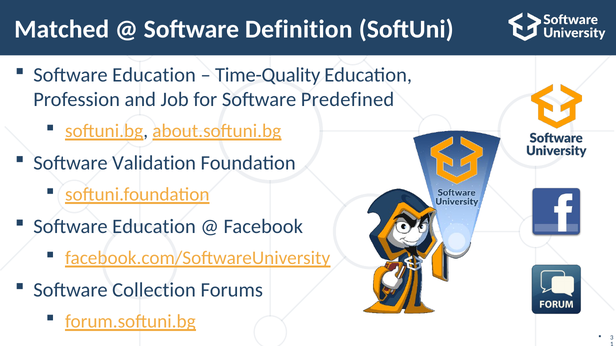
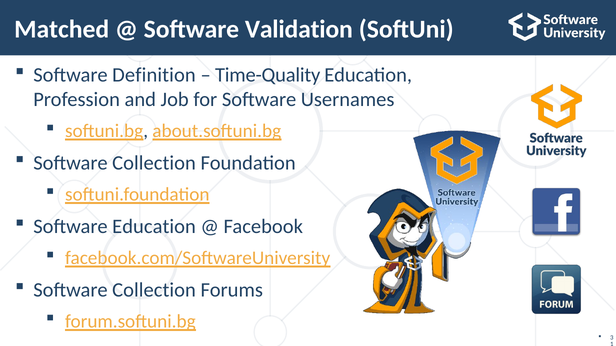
Definition: Definition -> Validation
Education at (154, 75): Education -> Definition
Predefined: Predefined -> Usernames
Validation at (154, 163): Validation -> Collection
